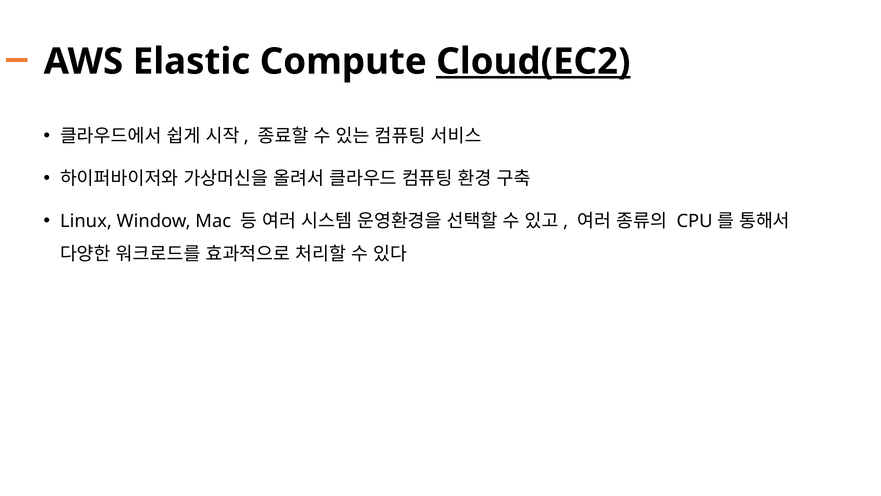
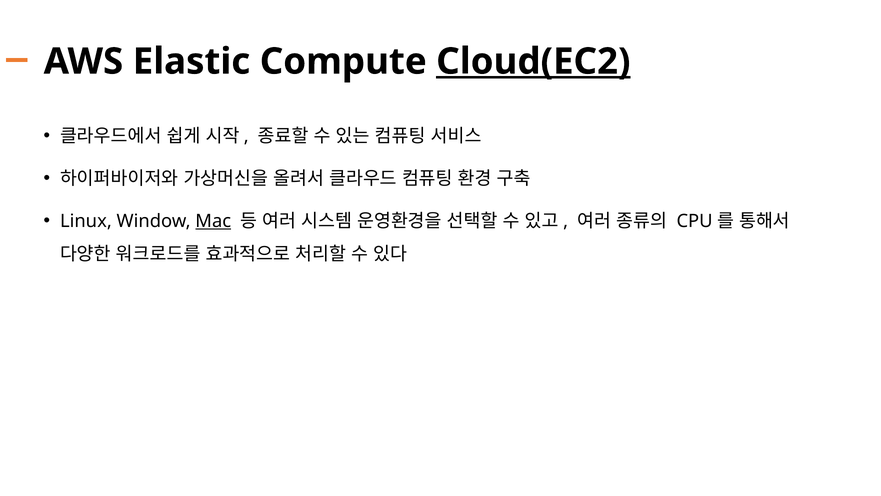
Mac underline: none -> present
